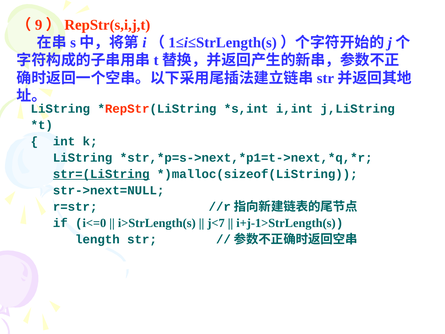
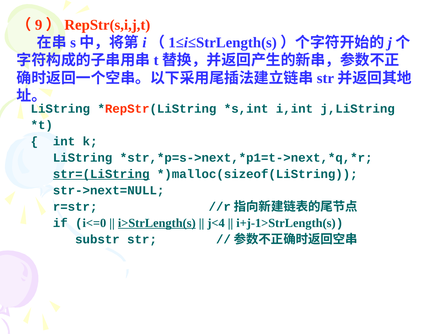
i>StrLength(s underline: none -> present
j<7: j<7 -> j<4
length: length -> substr
